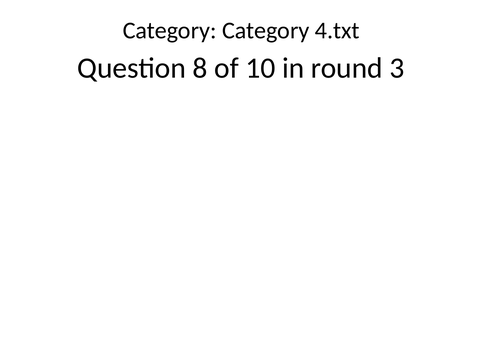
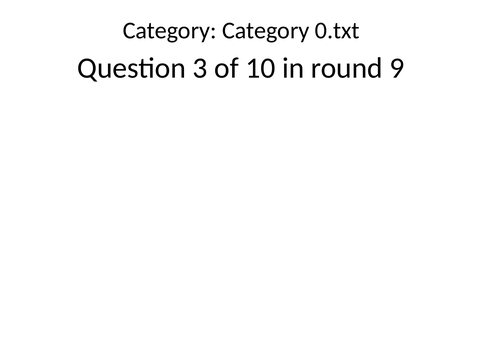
4.txt: 4.txt -> 0.txt
8: 8 -> 3
3: 3 -> 9
